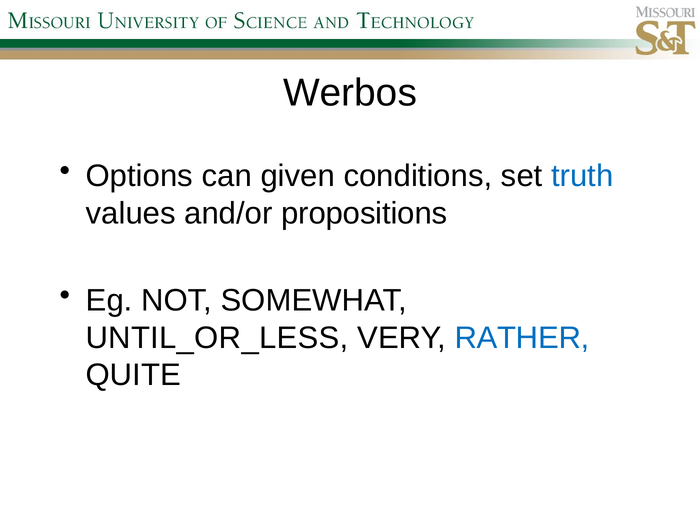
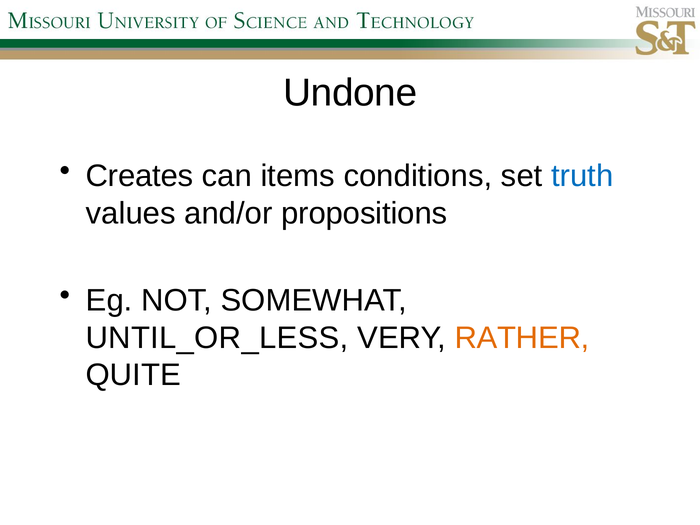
Werbos: Werbos -> Undone
Options: Options -> Creates
given: given -> items
RATHER colour: blue -> orange
